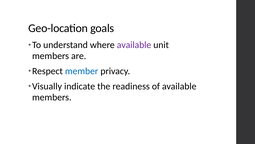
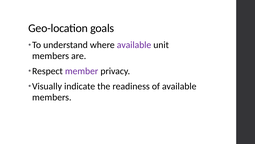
member colour: blue -> purple
